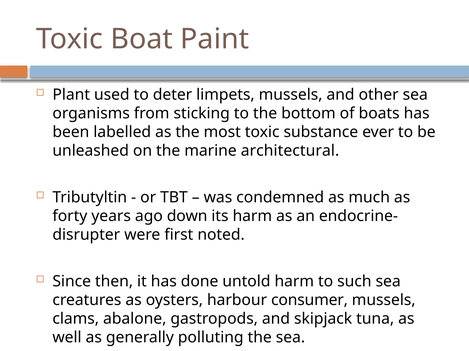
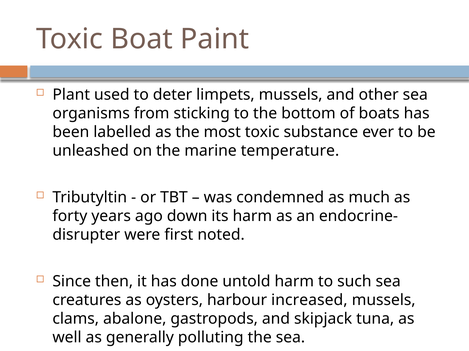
architectural: architectural -> temperature
consumer: consumer -> increased
